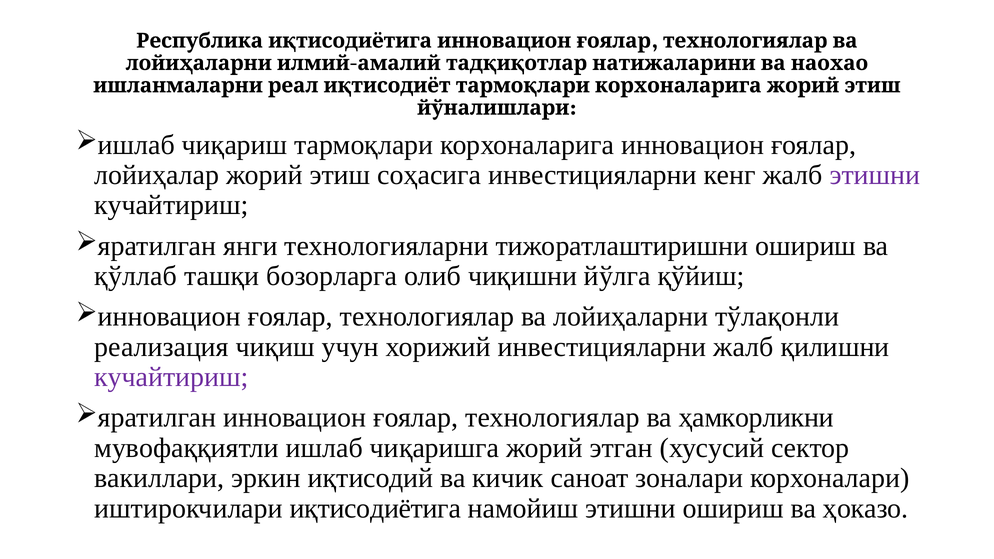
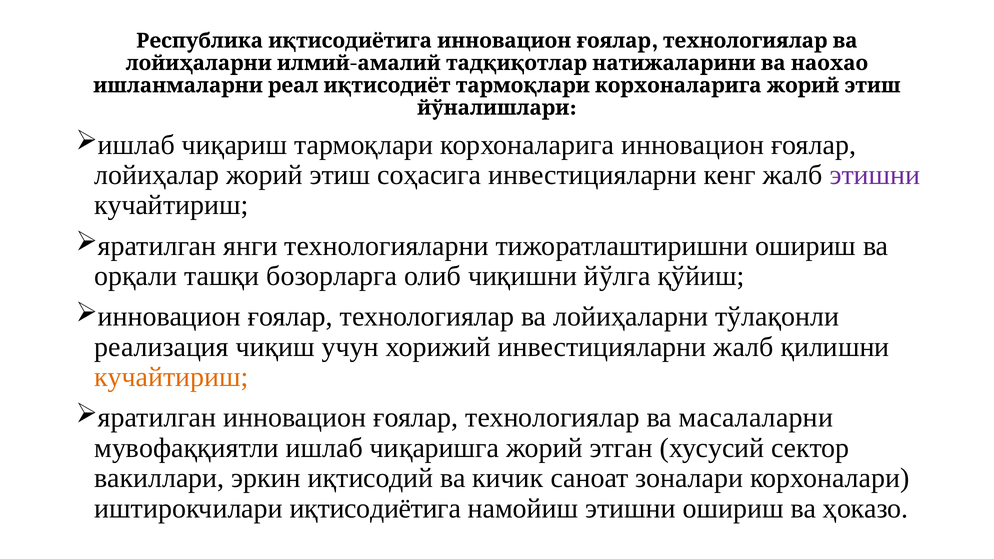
қўллаб: қўллаб -> орқали
кучайтириш at (171, 377) colour: purple -> orange
ҳамкорликни: ҳамкорликни -> масалаларни
